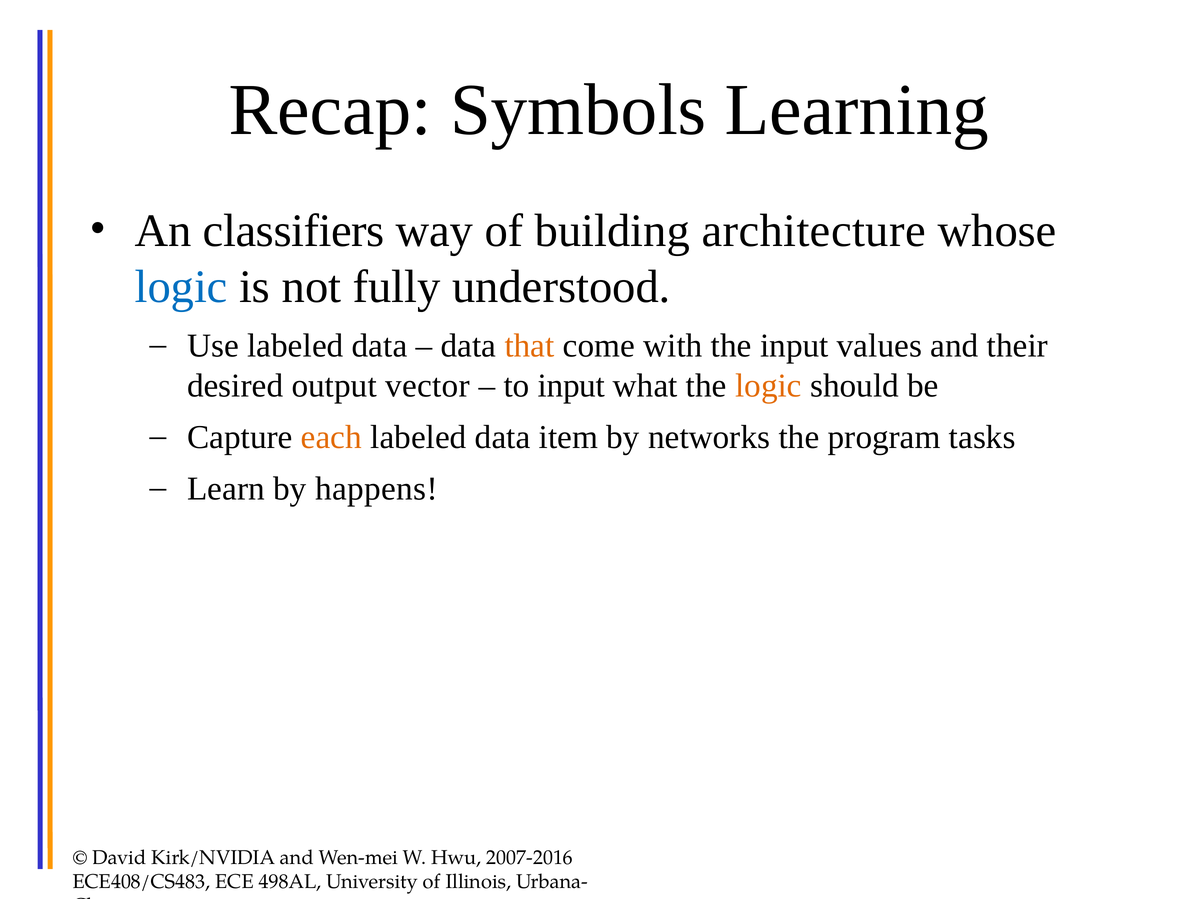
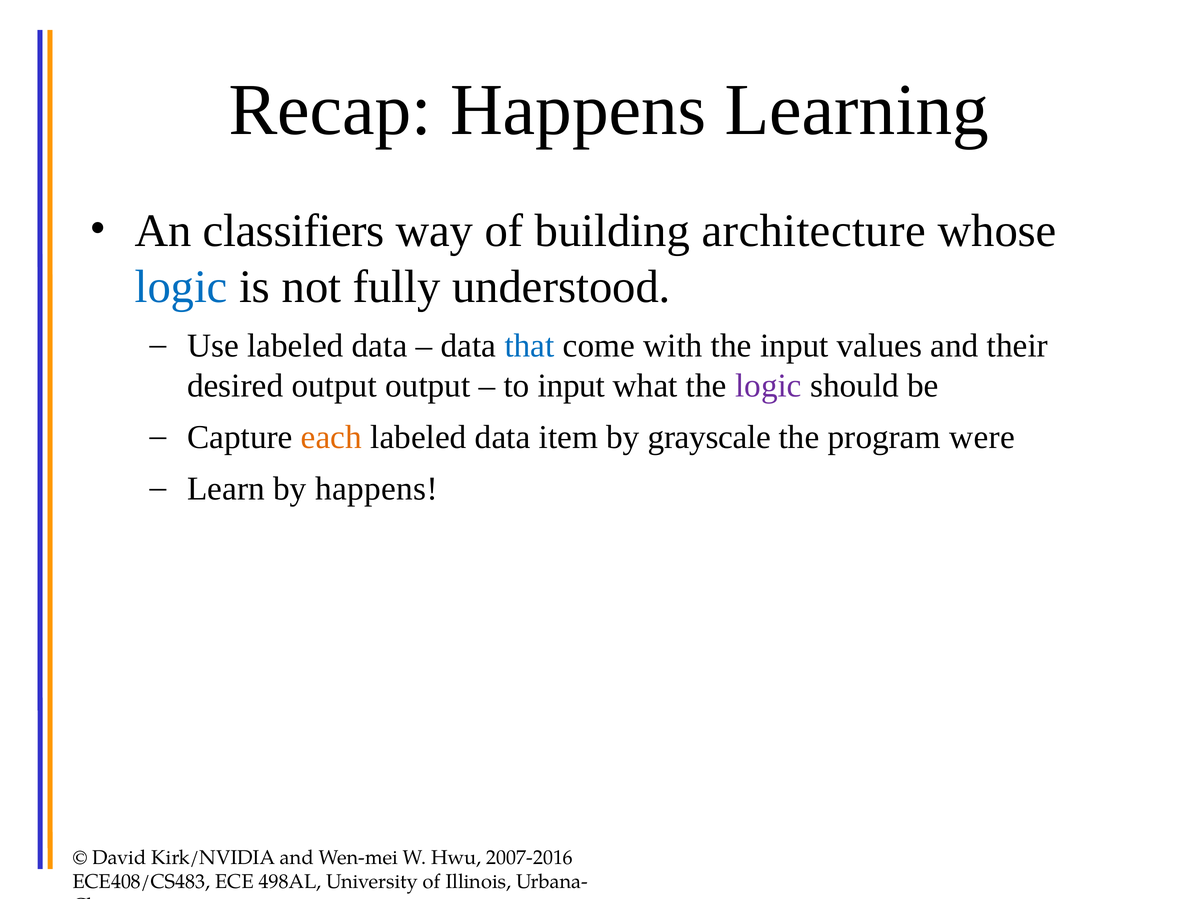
Recap Symbols: Symbols -> Happens
that colour: orange -> blue
output vector: vector -> output
logic at (768, 386) colour: orange -> purple
networks: networks -> grayscale
tasks: tasks -> were
